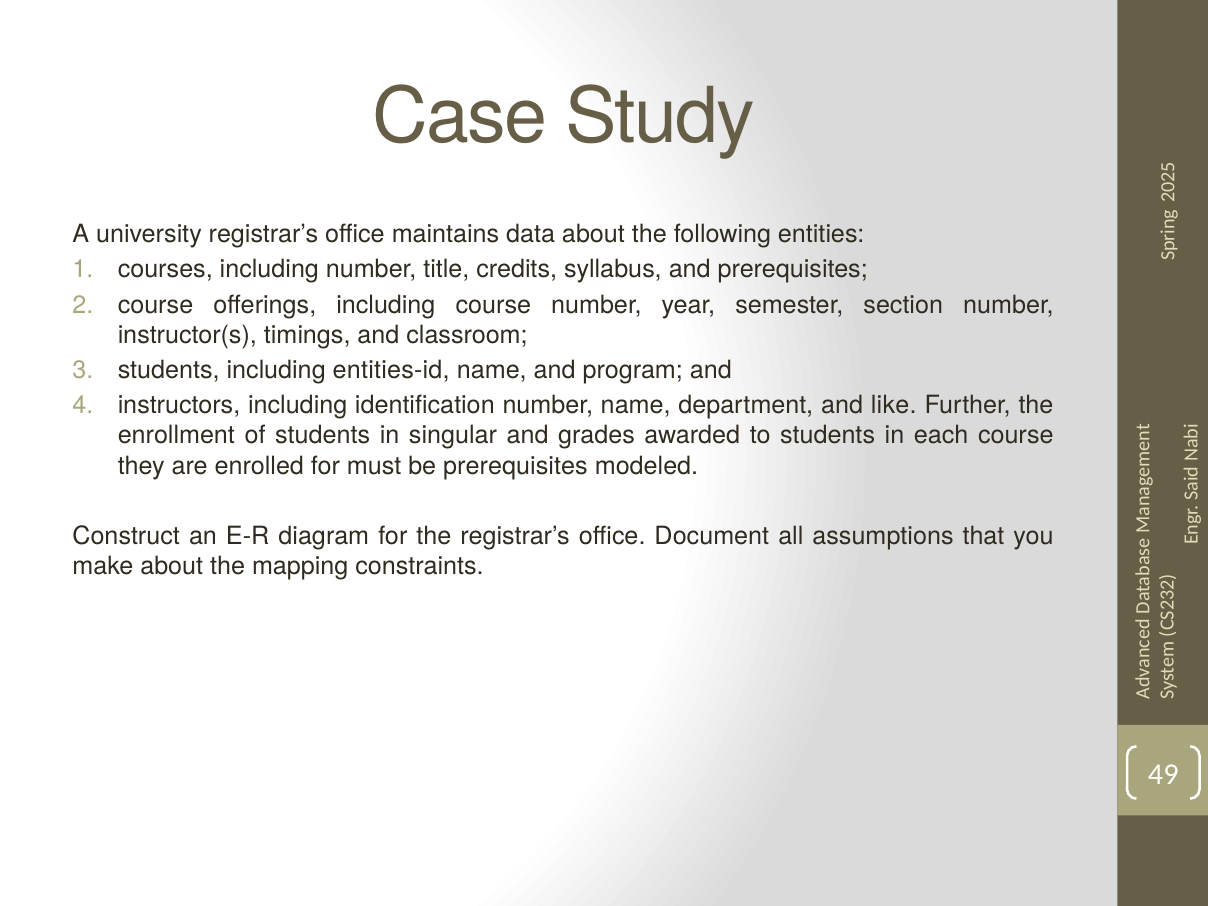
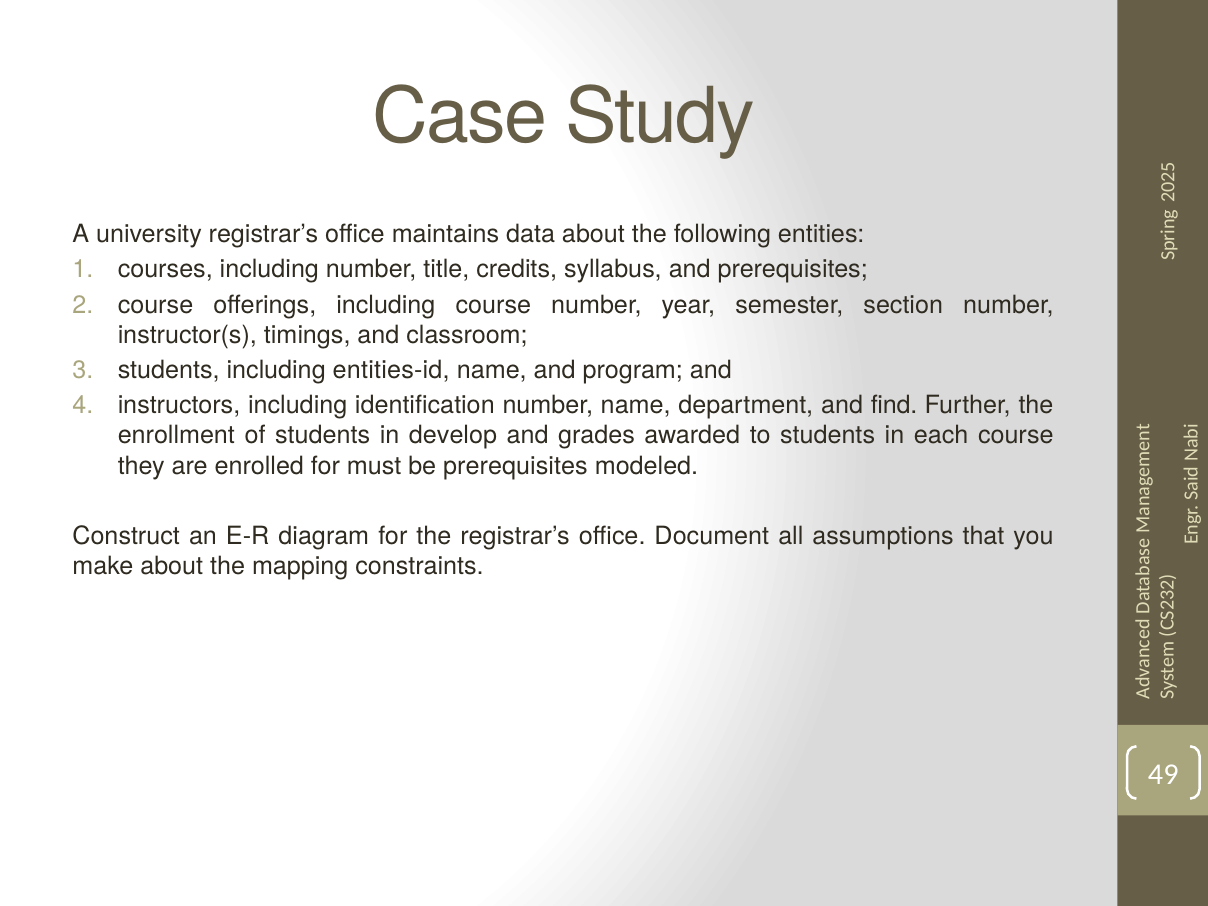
like: like -> find
singular: singular -> develop
